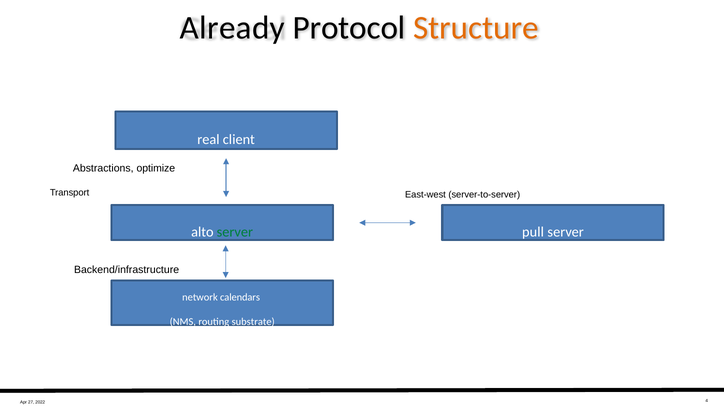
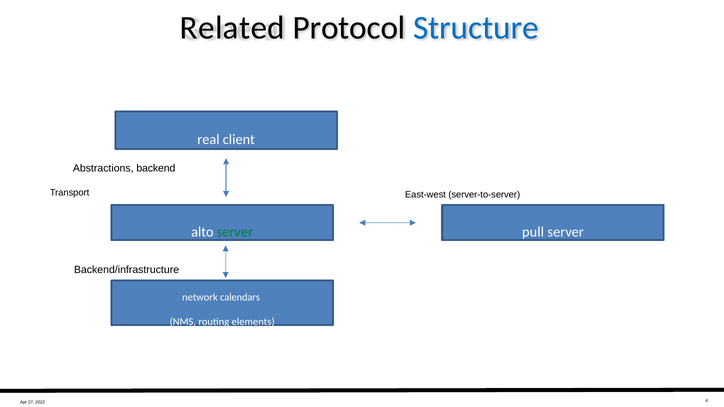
Already: Already -> Related
Structure colour: orange -> blue
optimize: optimize -> backend
substrate: substrate -> elements
